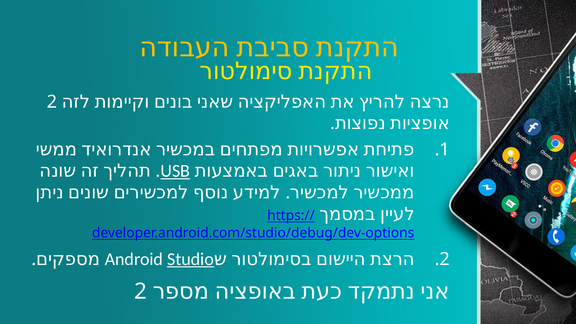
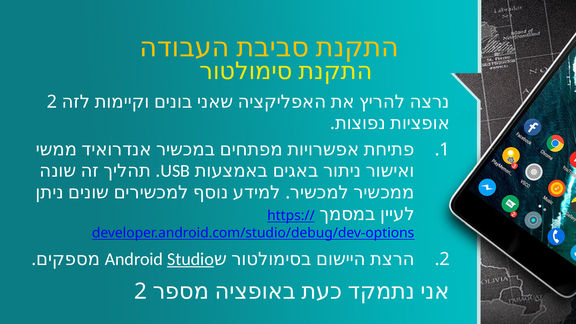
USB underline: present -> none
